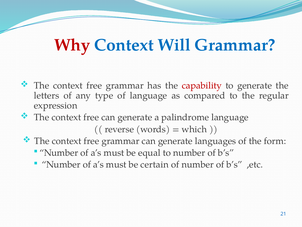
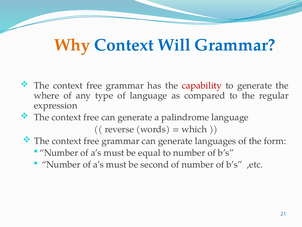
Why colour: red -> orange
letters: letters -> where
certain: certain -> second
